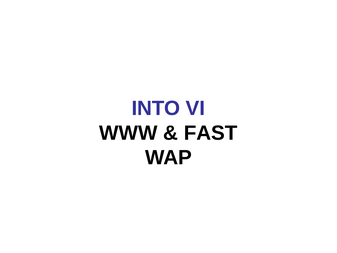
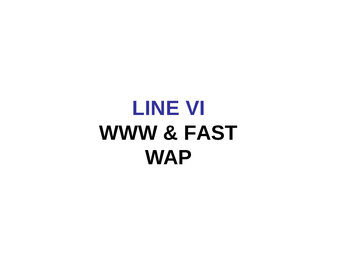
INTO: INTO -> LINE
